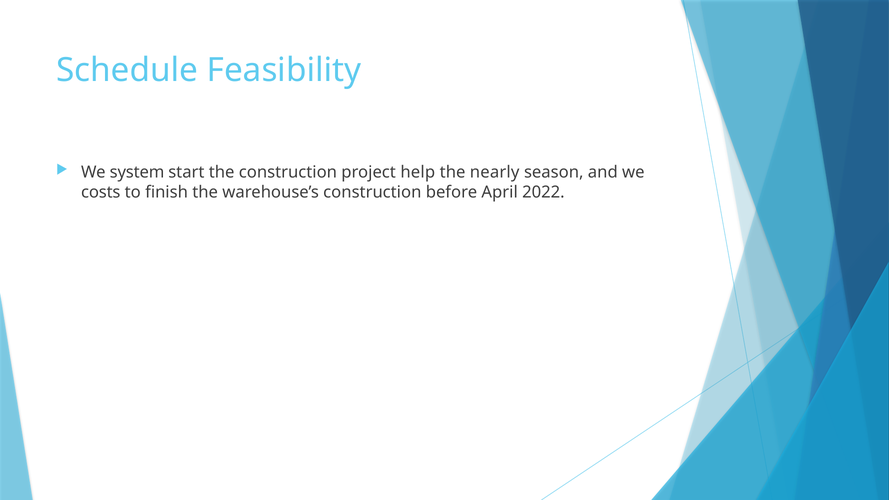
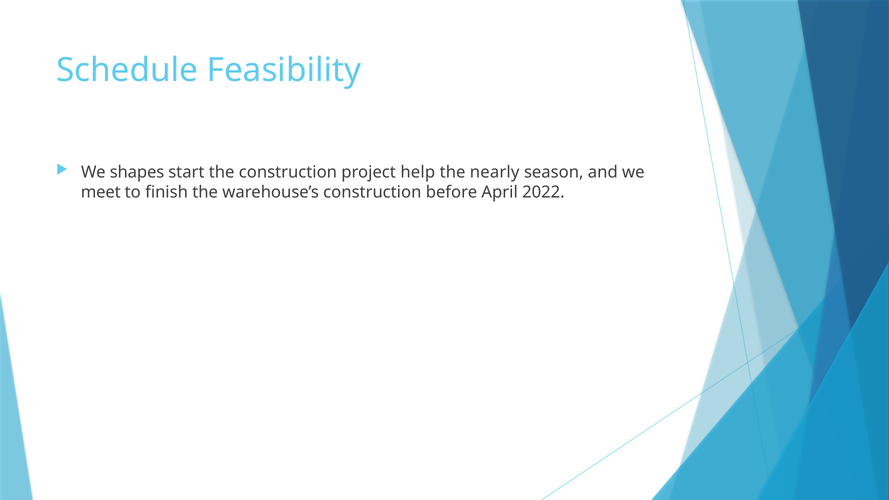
system: system -> shapes
costs: costs -> meet
